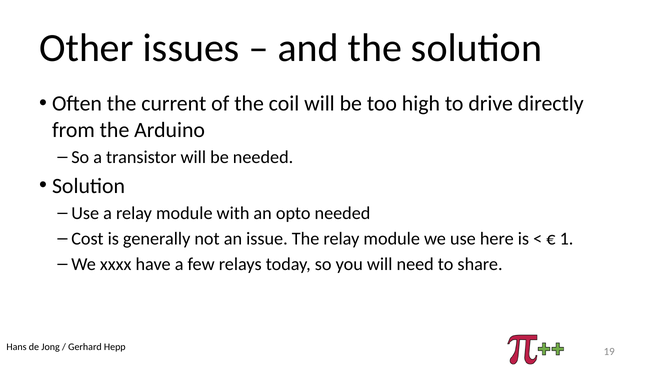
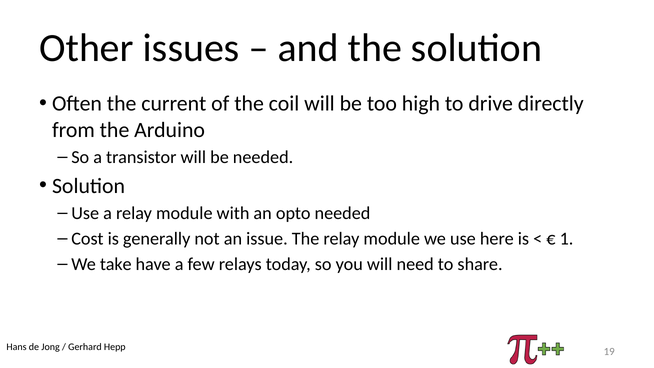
xxxx: xxxx -> take
